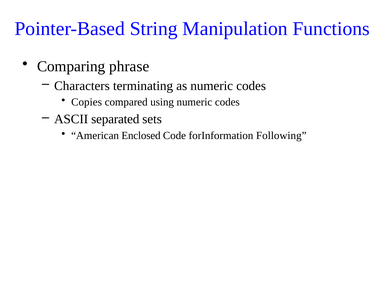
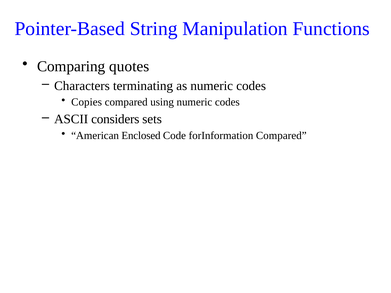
phrase: phrase -> quotes
separated: separated -> considers
forInformation Following: Following -> Compared
